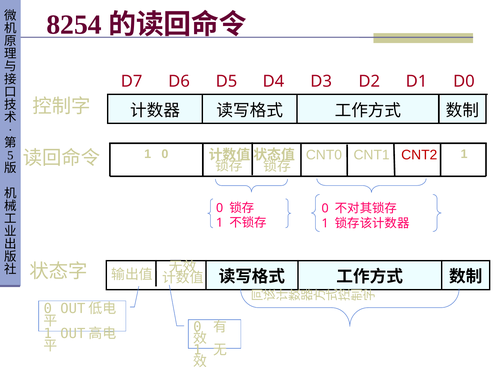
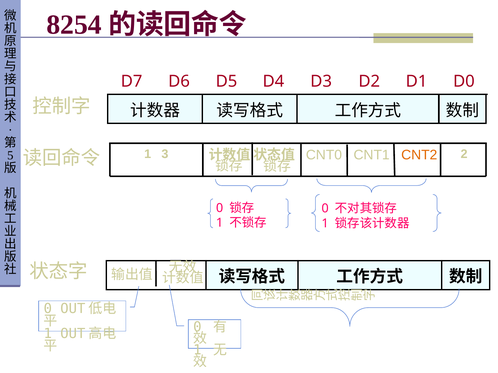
1 0: 0 -> 3
CNT2 colour: red -> orange
1 at (464, 154): 1 -> 2
